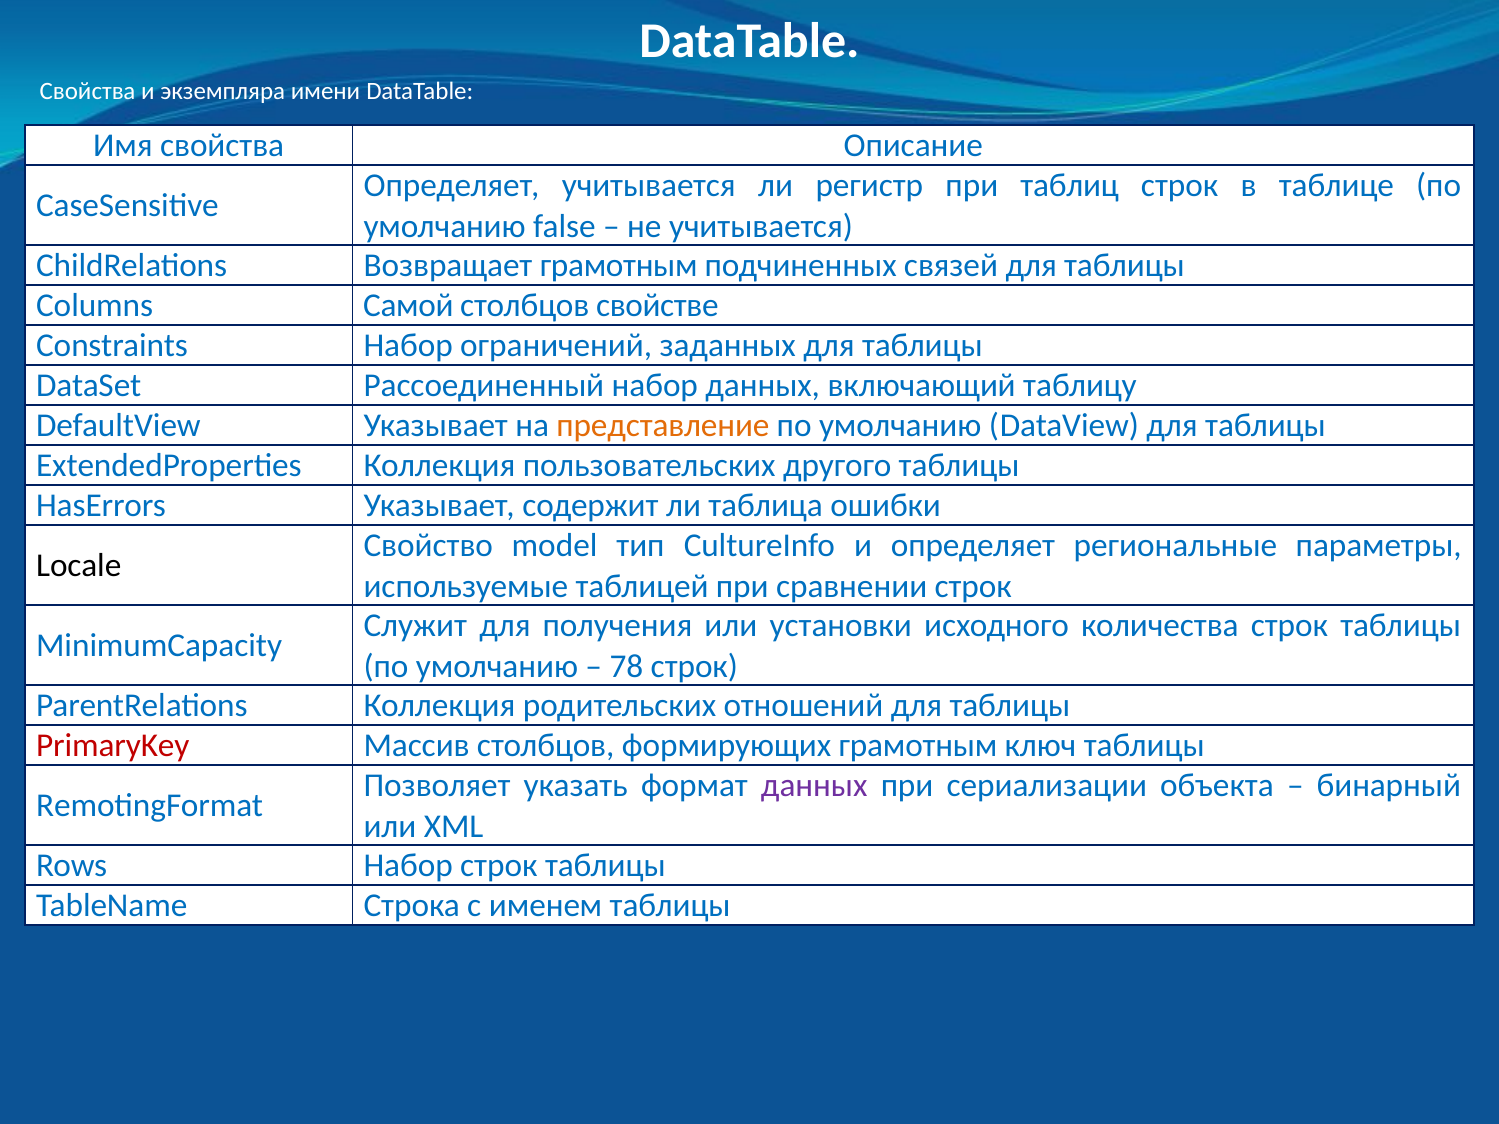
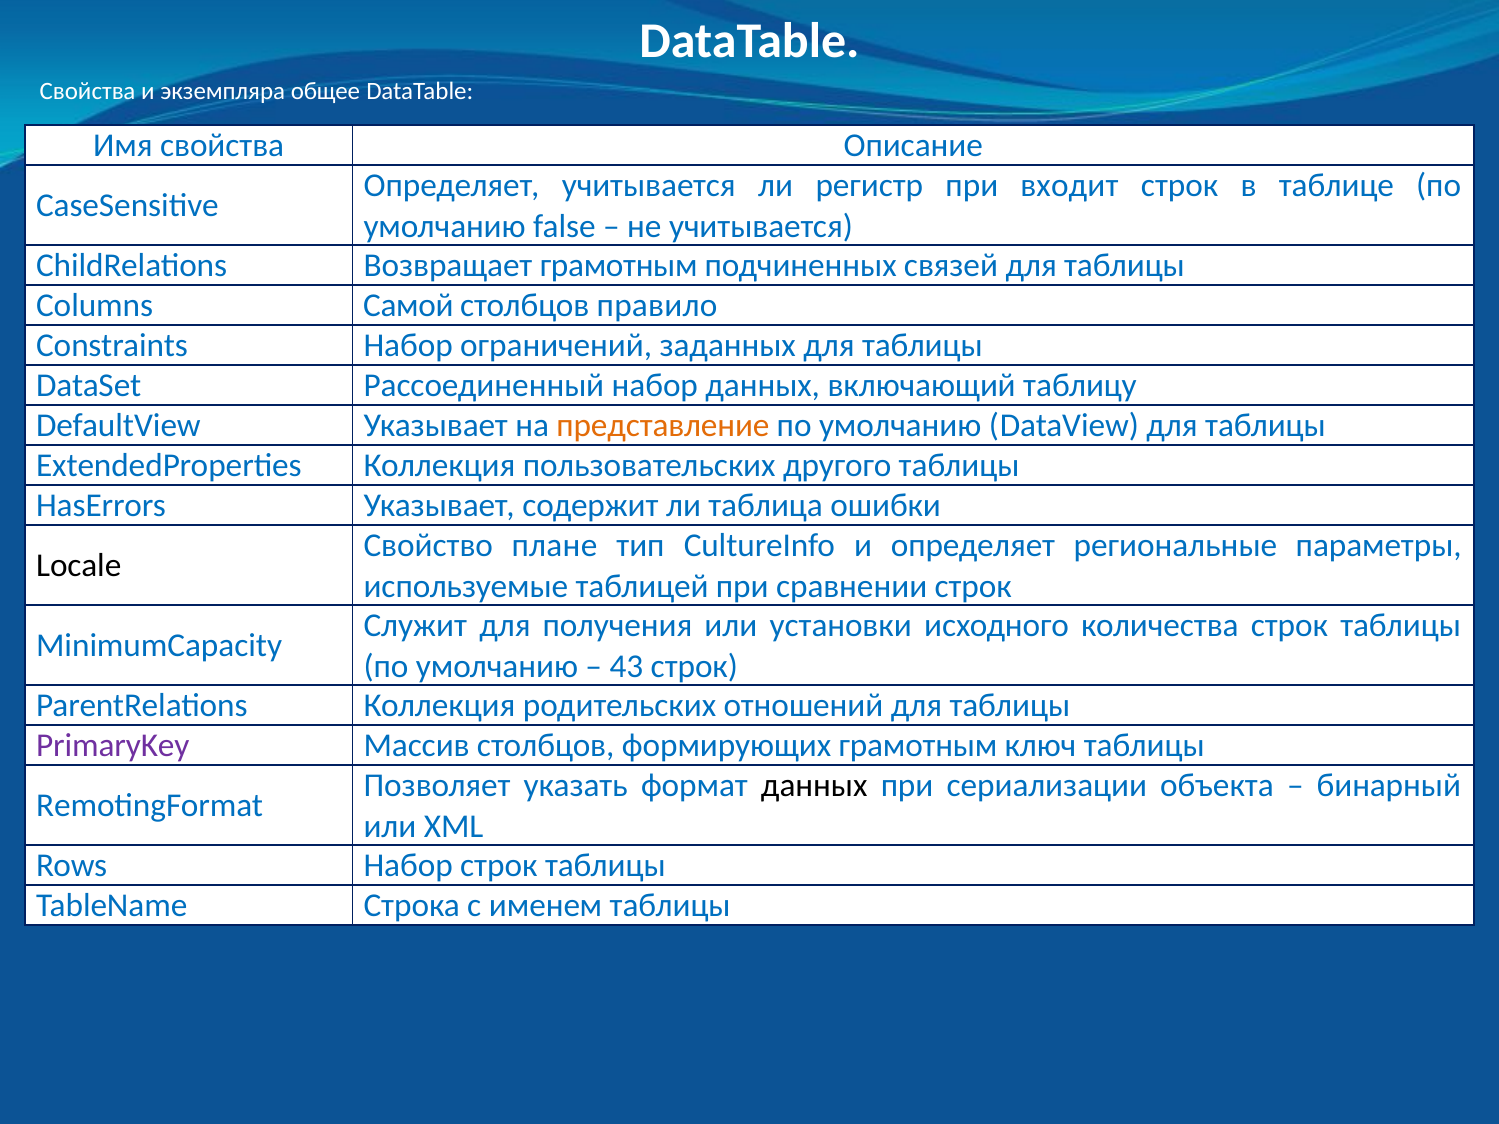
имени: имени -> общее
таблиц: таблиц -> входит
свойстве: свойстве -> правило
model: model -> плане
78: 78 -> 43
PrimaryKey colour: red -> purple
данных at (814, 786) colour: purple -> black
